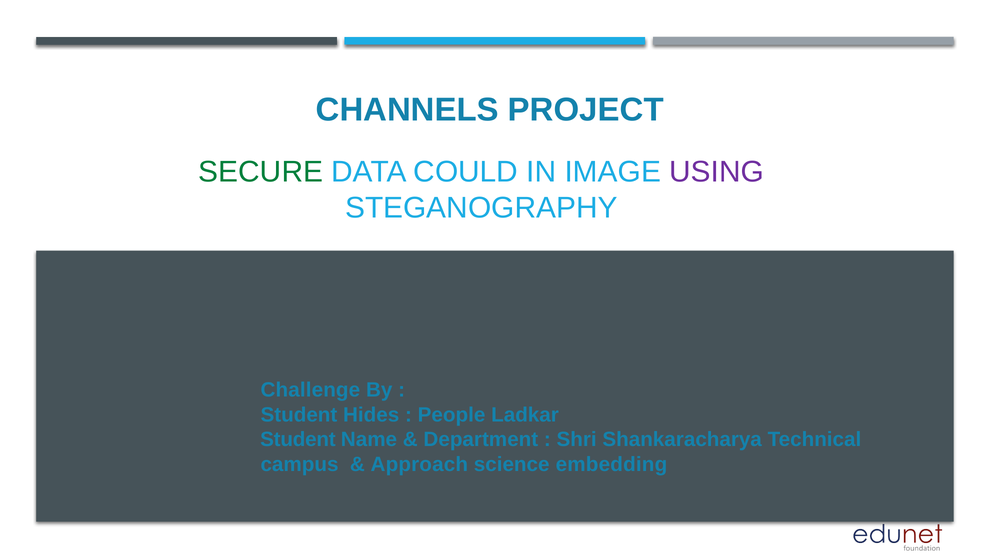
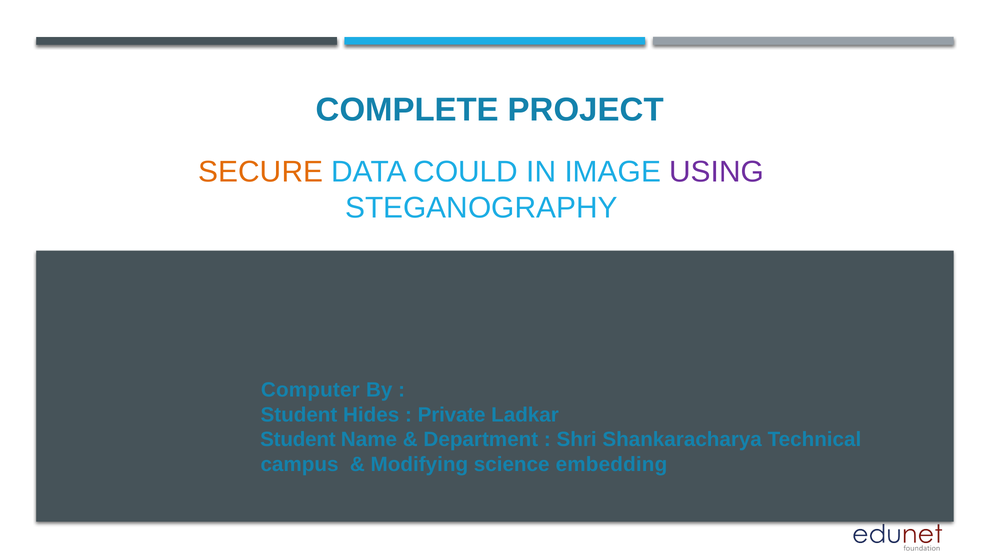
CHANNELS: CHANNELS -> COMPLETE
SECURE colour: green -> orange
Challenge: Challenge -> Computer
People: People -> Private
Approach: Approach -> Modifying
